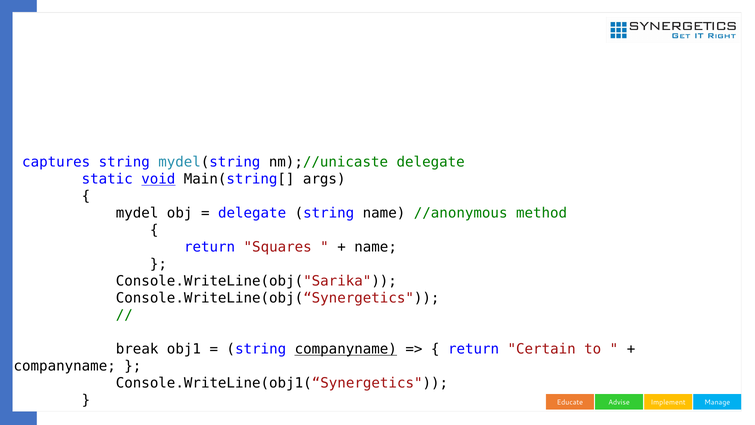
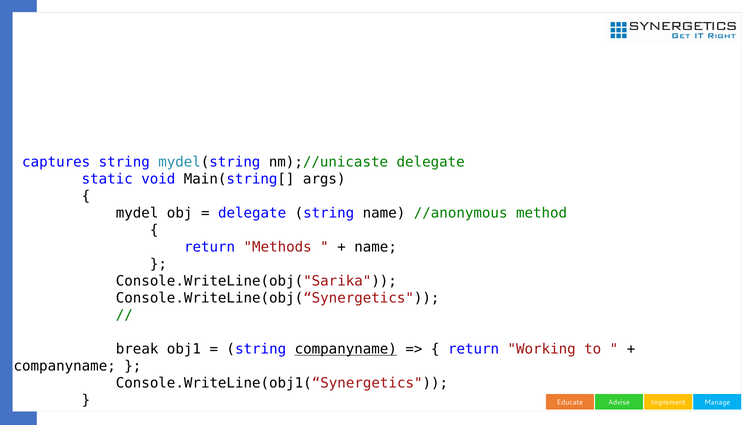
void underline: present -> none
Squares: Squares -> Methods
Certain: Certain -> Working
